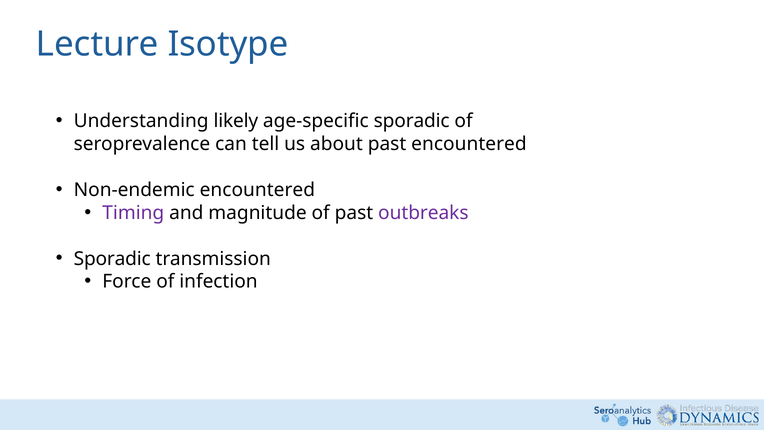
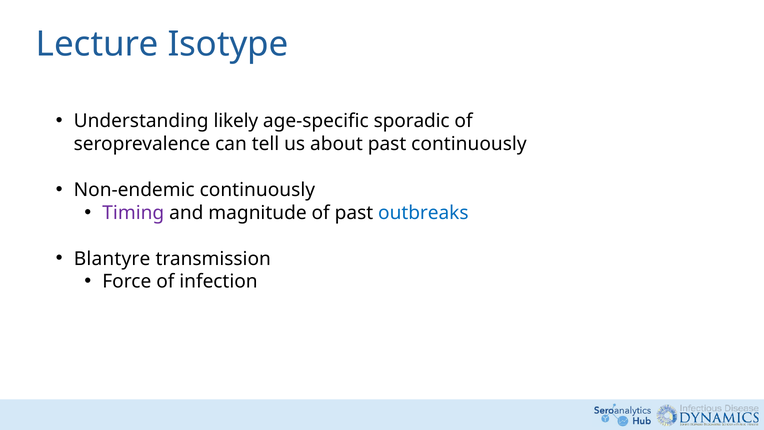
past encountered: encountered -> continuously
Non-endemic encountered: encountered -> continuously
outbreaks colour: purple -> blue
Sporadic at (112, 259): Sporadic -> Blantyre
